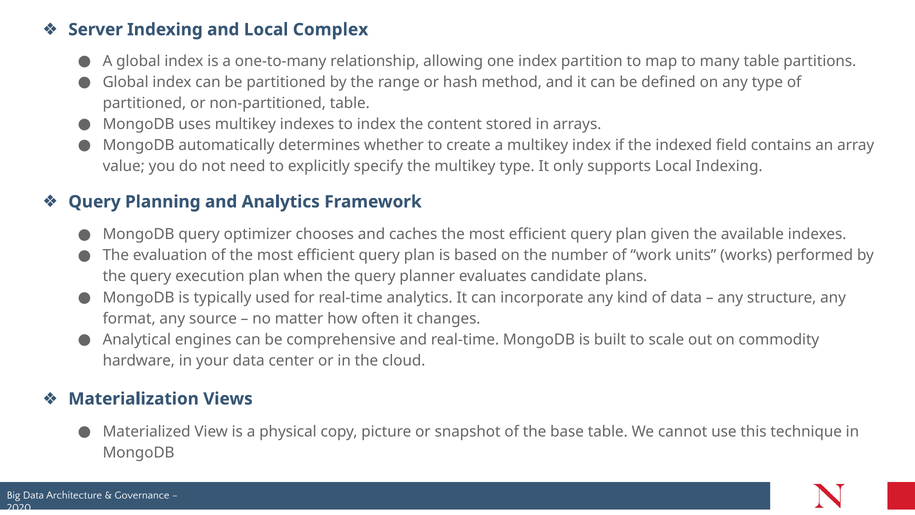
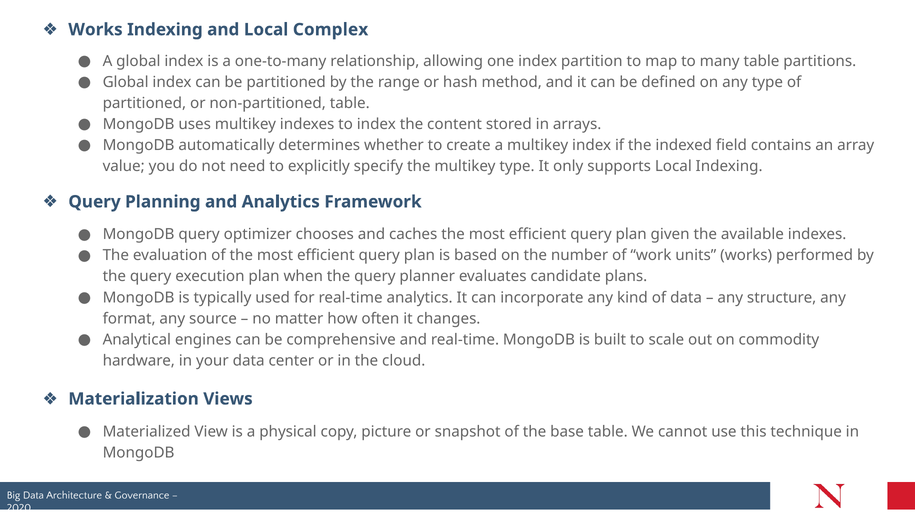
Server at (96, 30): Server -> Works
